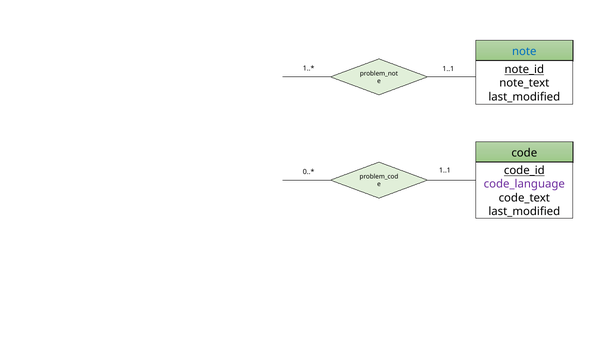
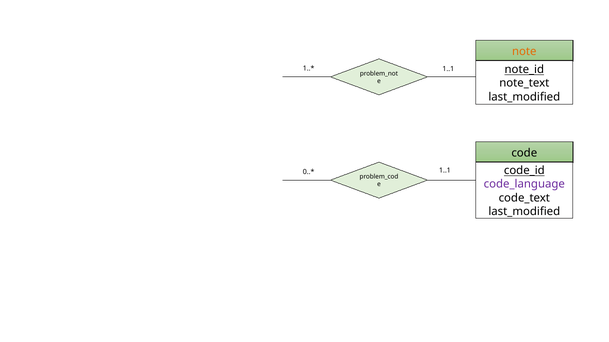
note colour: blue -> orange
